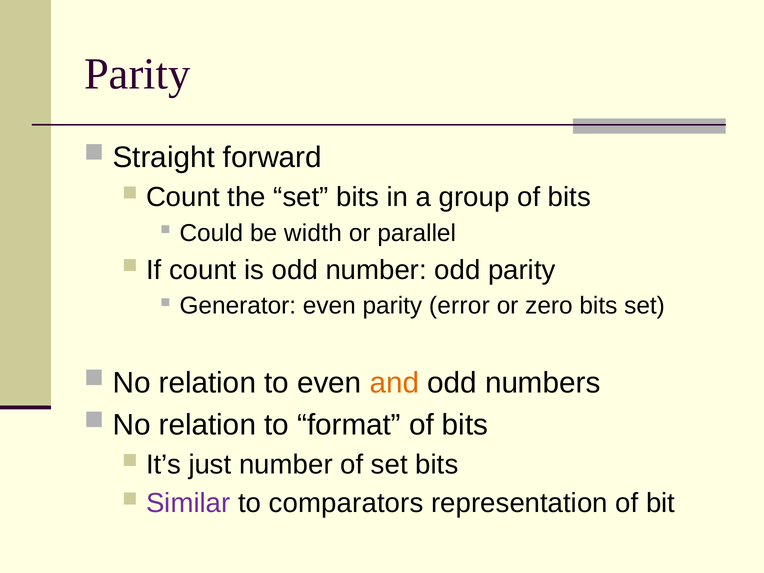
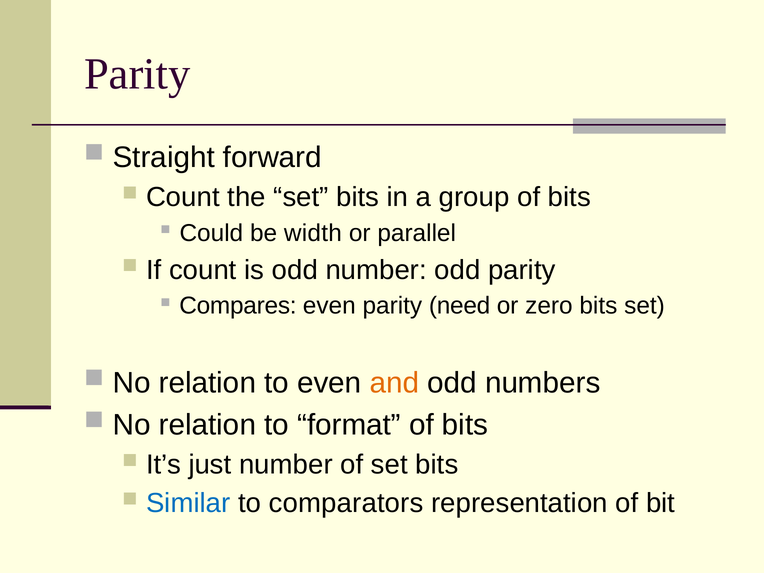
Generator: Generator -> Compares
error: error -> need
Similar colour: purple -> blue
